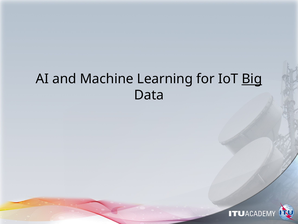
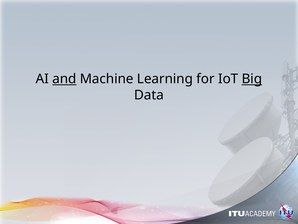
and underline: none -> present
